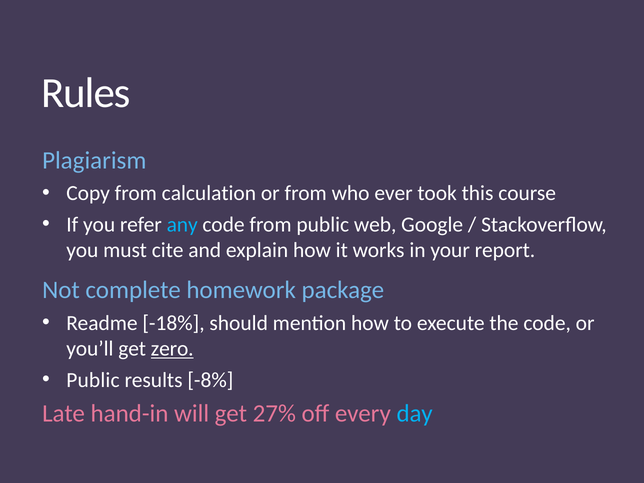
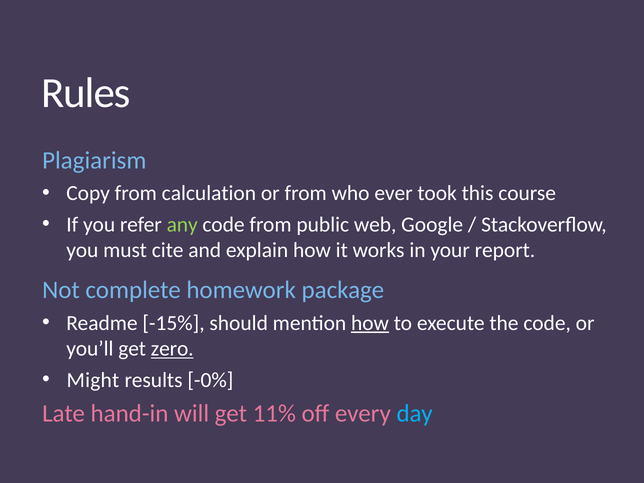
any colour: light blue -> light green
-18%: -18% -> -15%
how at (370, 323) underline: none -> present
Public at (93, 380): Public -> Might
-8%: -8% -> -0%
27%: 27% -> 11%
